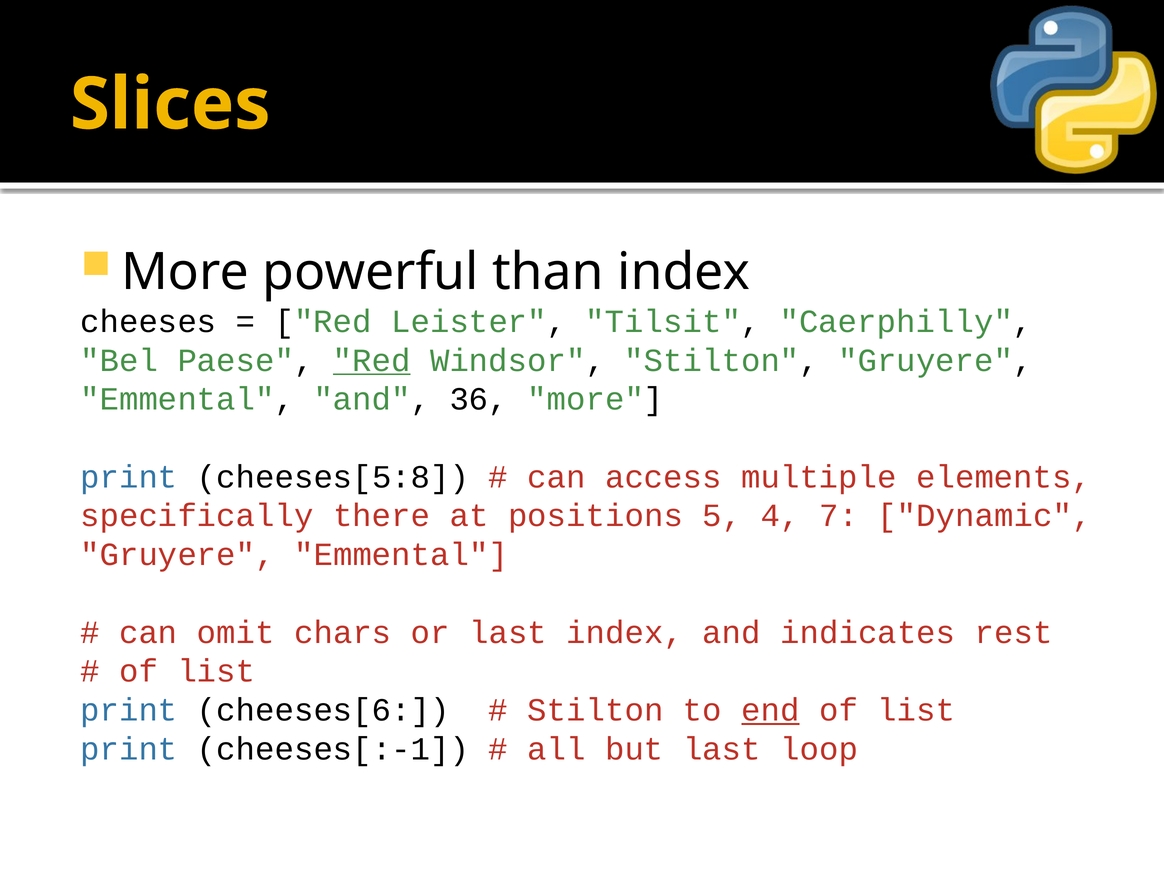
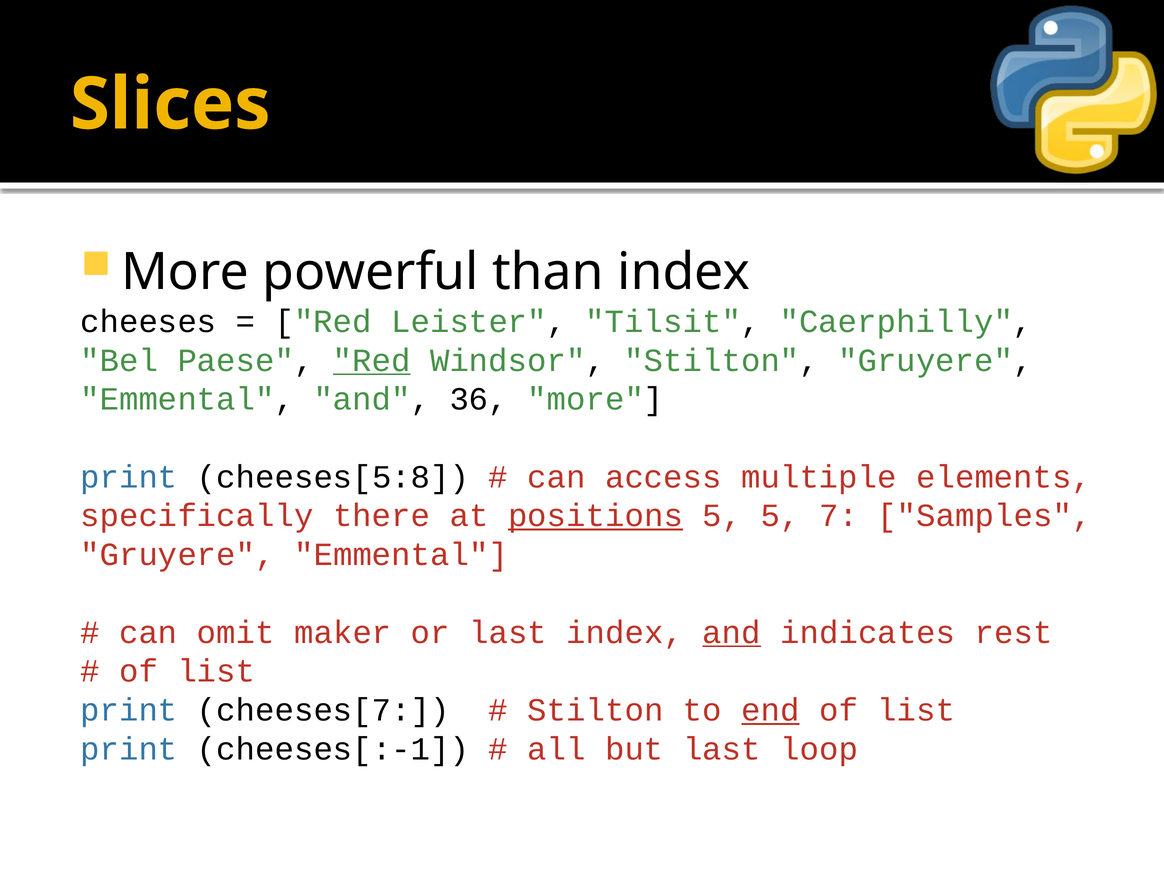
positions underline: none -> present
5 4: 4 -> 5
Dynamic: Dynamic -> Samples
chars: chars -> maker
and at (732, 632) underline: none -> present
cheeses[6: cheeses[6 -> cheeses[7
